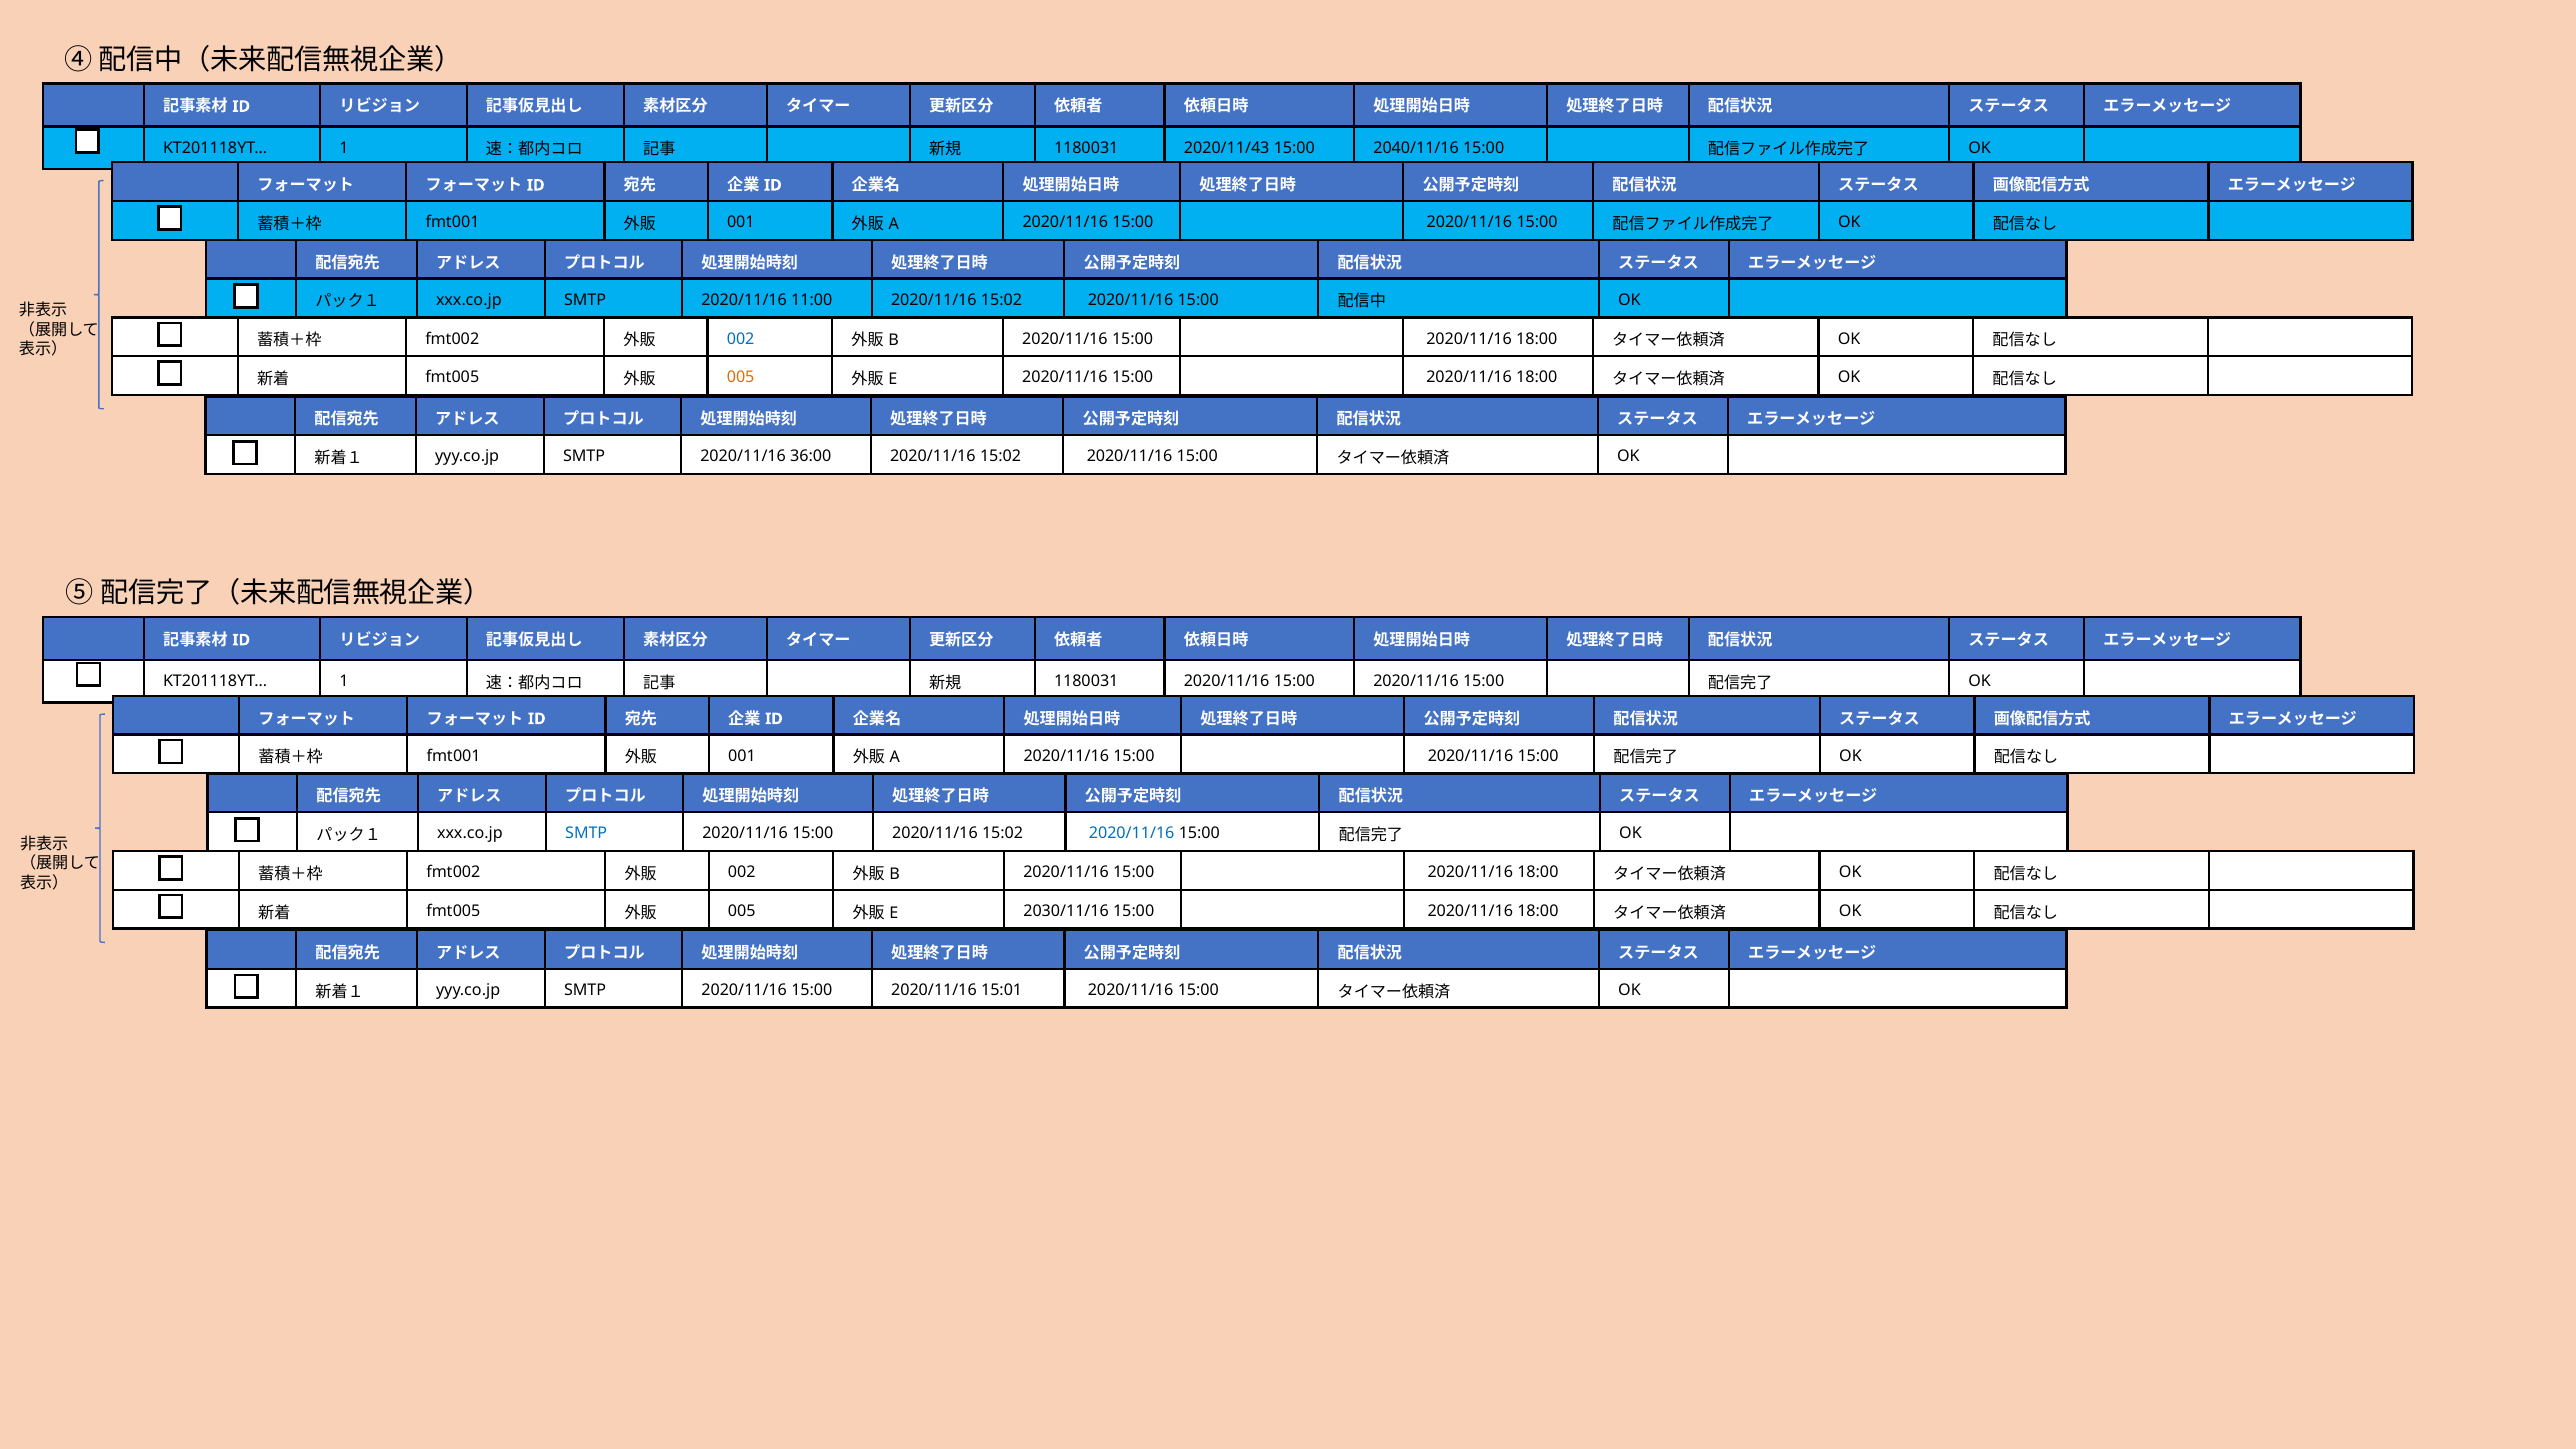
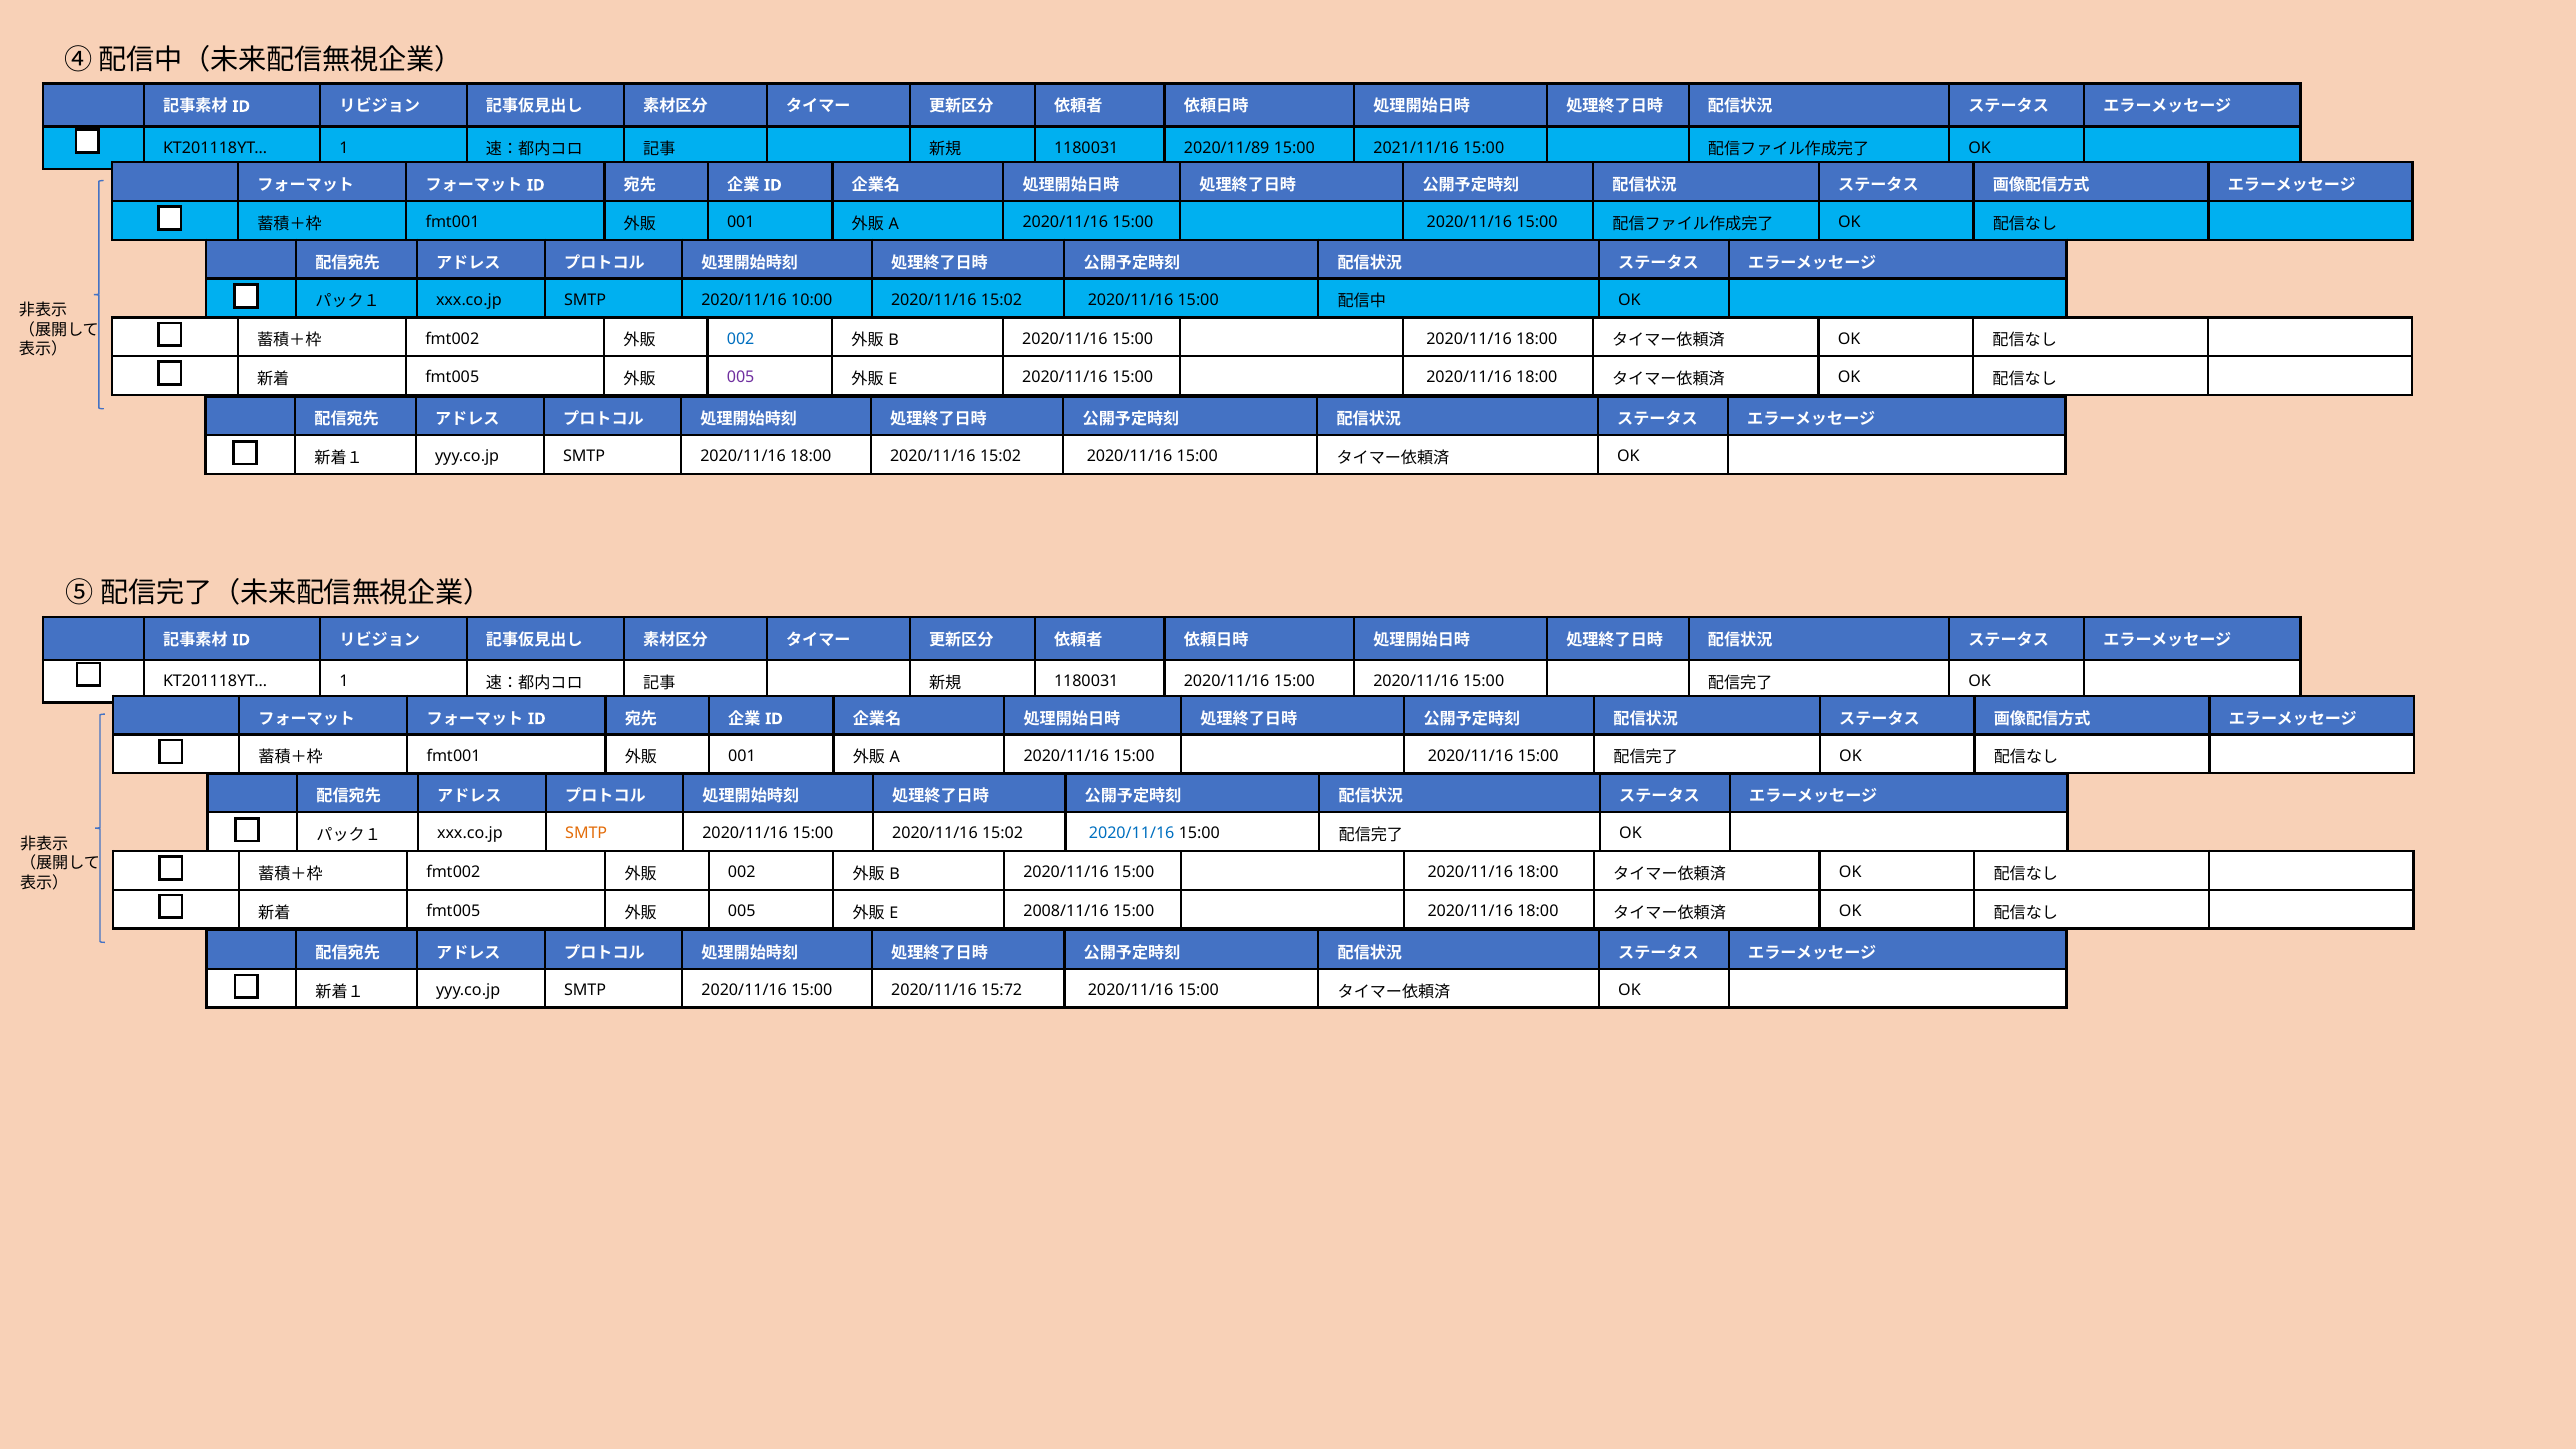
2020/11/43: 2020/11/43 -> 2020/11/89
2040/11/16: 2040/11/16 -> 2021/11/16
11:00: 11:00 -> 10:00
005 at (741, 378) colour: orange -> purple
SMTP 2020/11/16 36:00: 36:00 -> 18:00
SMTP at (586, 833) colour: blue -> orange
2030/11/16: 2030/11/16 -> 2008/11/16
15:01: 15:01 -> 15:72
